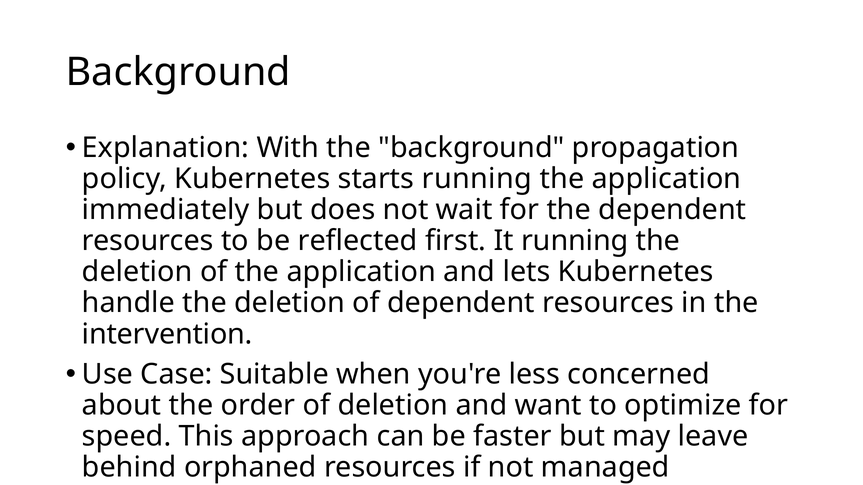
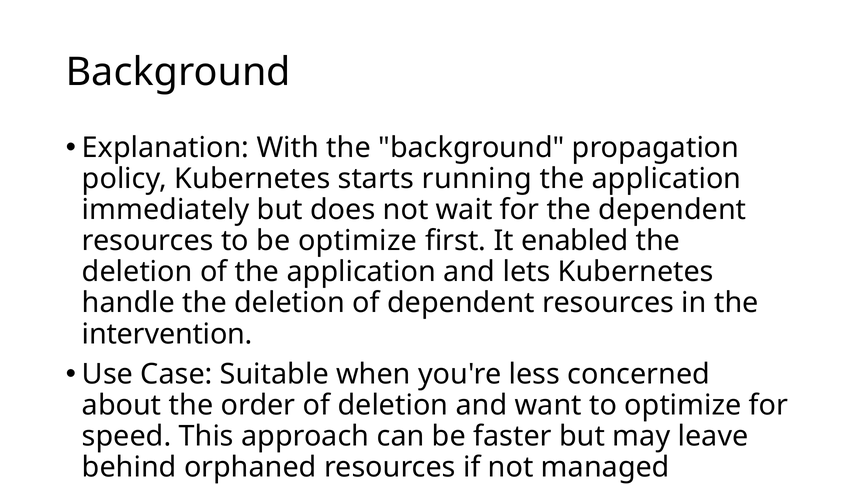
be reflected: reflected -> optimize
It running: running -> enabled
